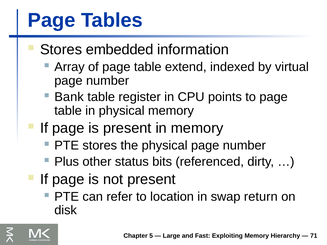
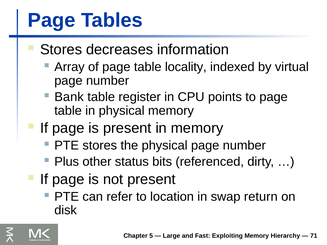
embedded: embedded -> decreases
extend: extend -> locality
